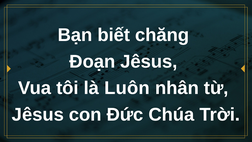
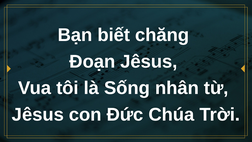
Luôn: Luôn -> Sống
